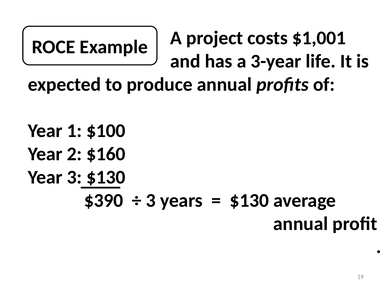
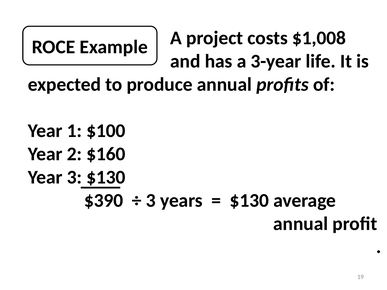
$1,001: $1,001 -> $1,008
